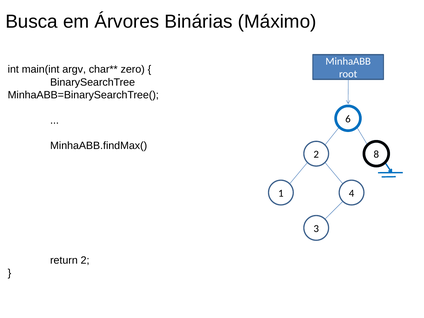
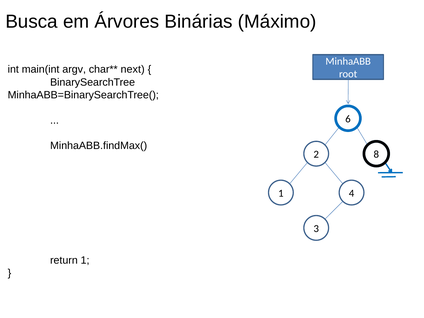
zero: zero -> next
return 2: 2 -> 1
